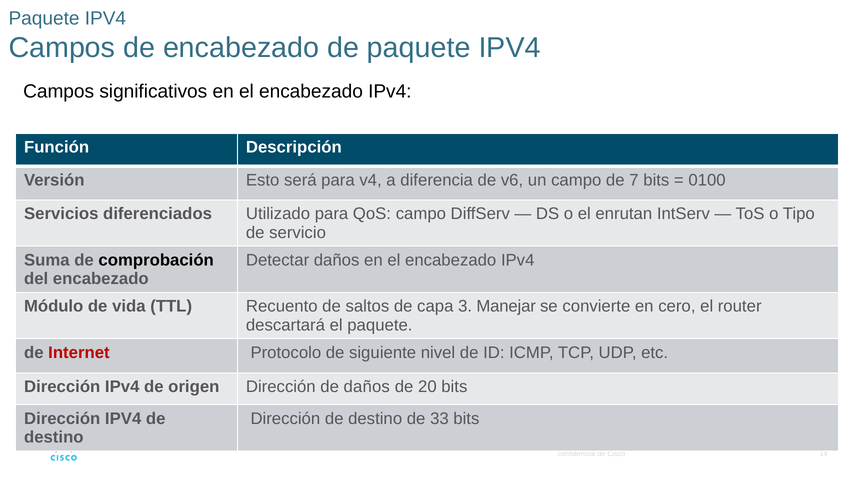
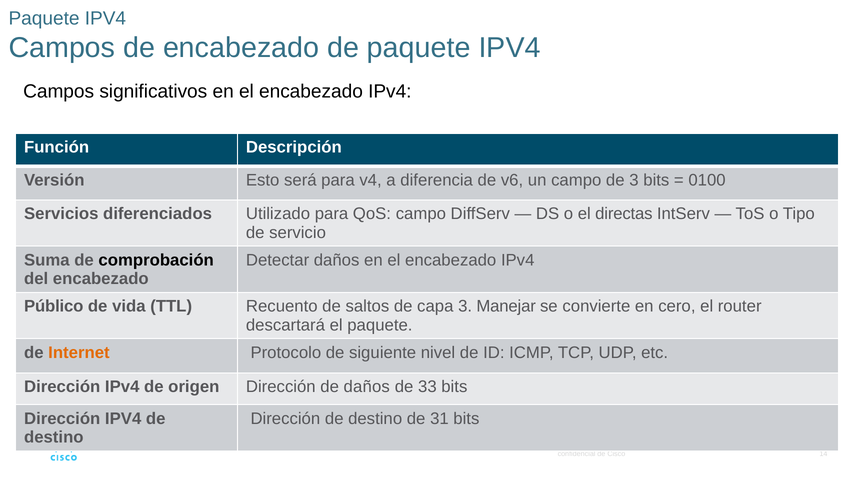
de 7: 7 -> 3
enrutan: enrutan -> directas
Módulo: Módulo -> Público
Internet colour: red -> orange
20: 20 -> 33
33: 33 -> 31
